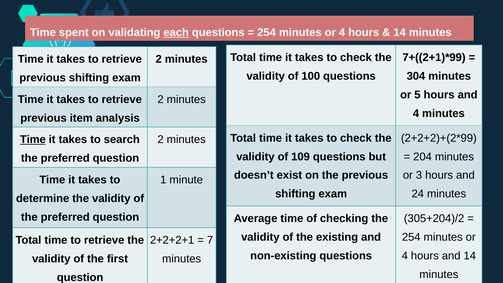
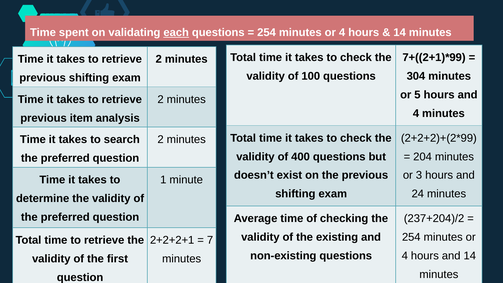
Time at (33, 140) underline: present -> none
109: 109 -> 400
305+204)/2: 305+204)/2 -> 237+204)/2
